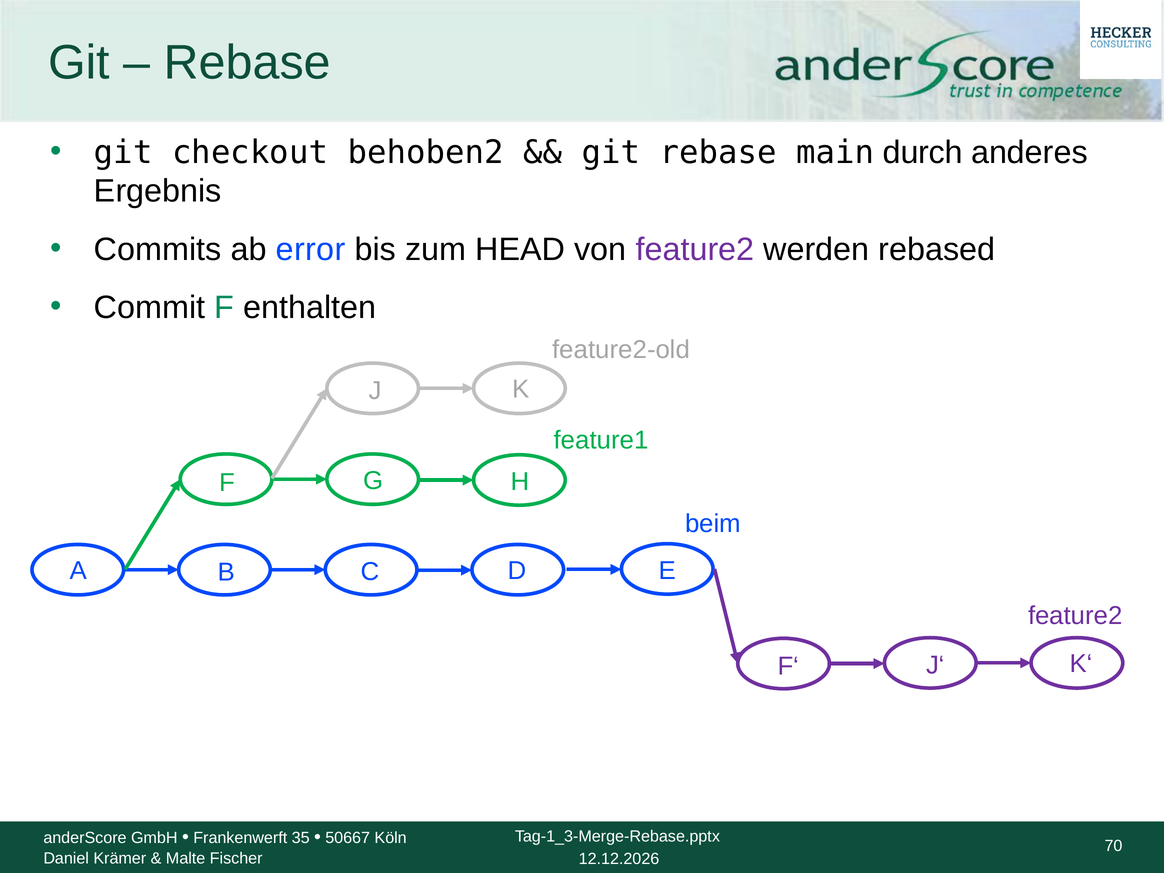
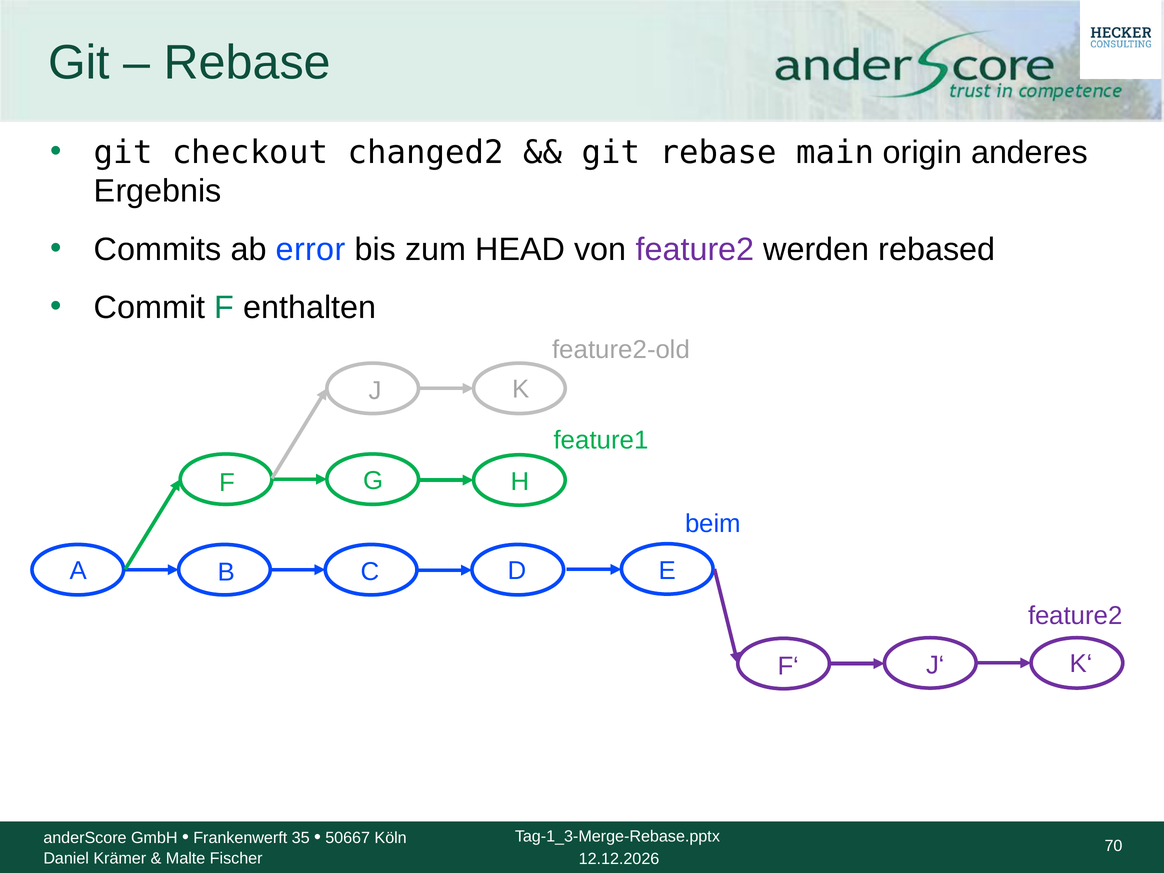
behoben2: behoben2 -> changed2
durch: durch -> origin
